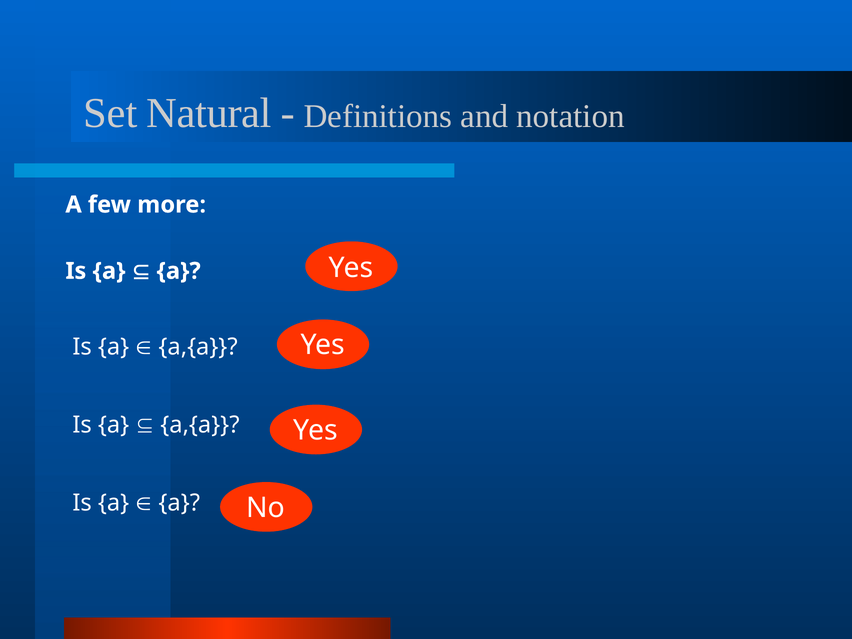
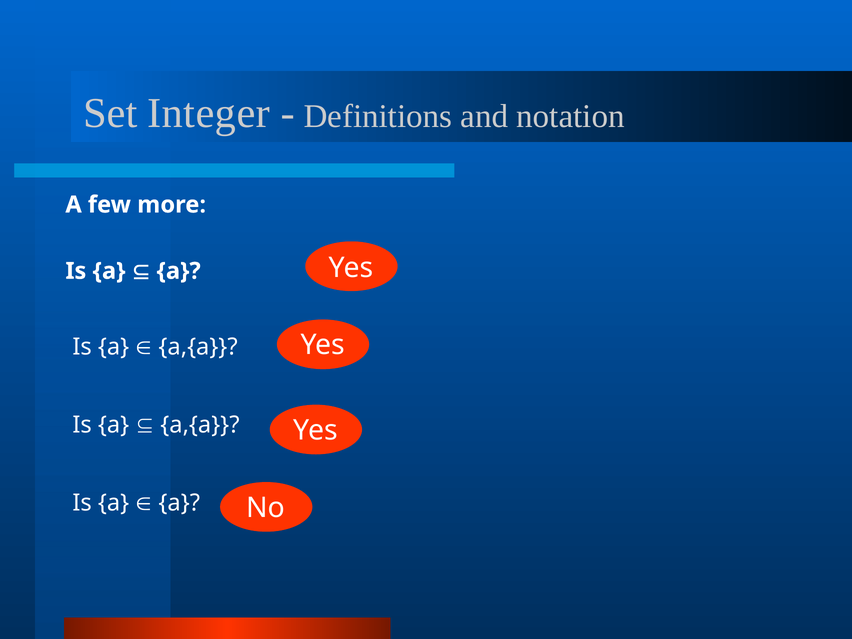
Natural: Natural -> Integer
